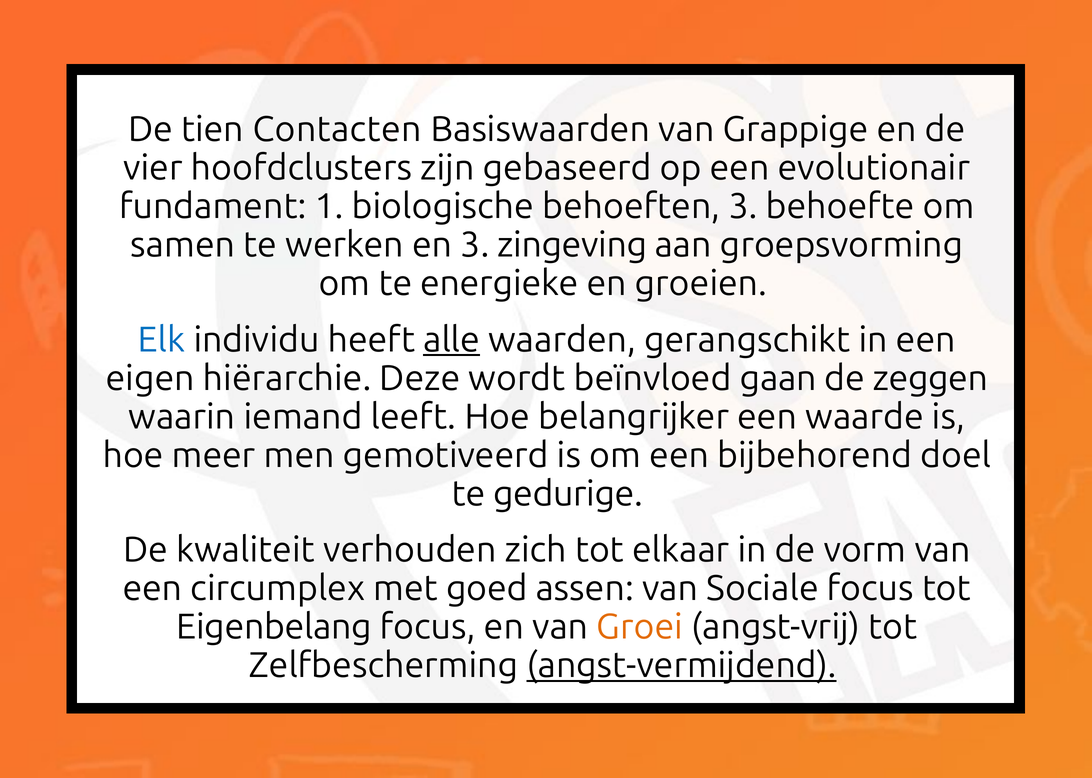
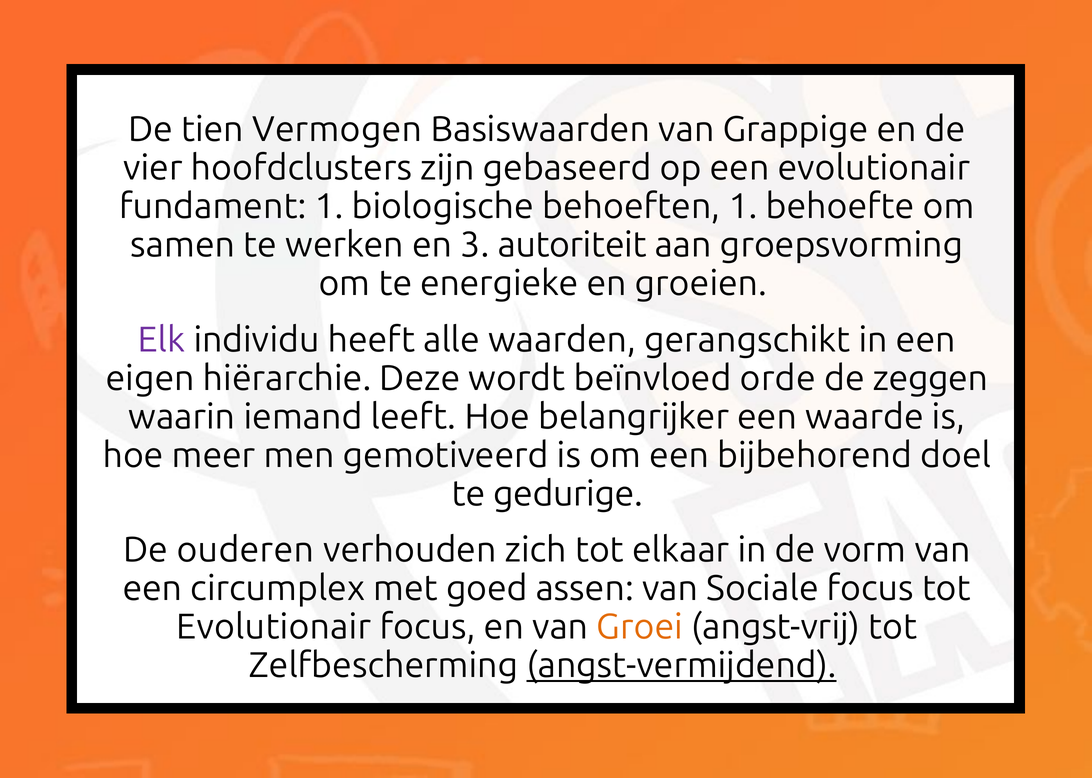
Contacten: Contacten -> Vermogen
behoeften 3: 3 -> 1
zingeving: zingeving -> autoriteit
Elk colour: blue -> purple
alle underline: present -> none
gaan: gaan -> orde
kwaliteit: kwaliteit -> ouderen
Eigenbelang at (274, 628): Eigenbelang -> Evolutionair
